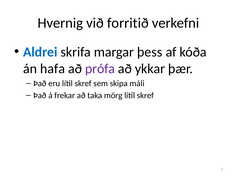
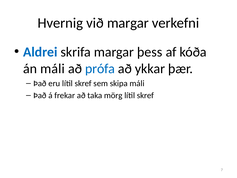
við forritið: forritið -> margar
án hafa: hafa -> máli
prófa colour: purple -> blue
